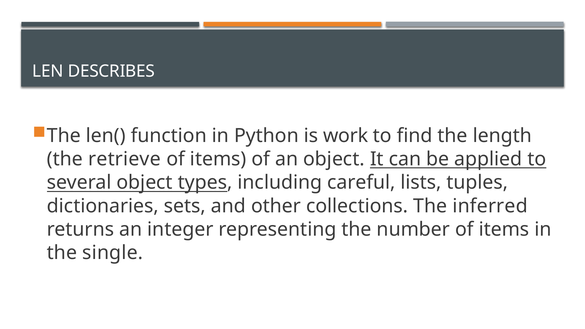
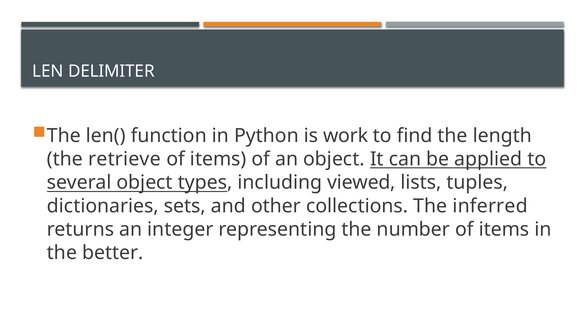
DESCRIBES: DESCRIBES -> DELIMITER
careful: careful -> viewed
single: single -> better
